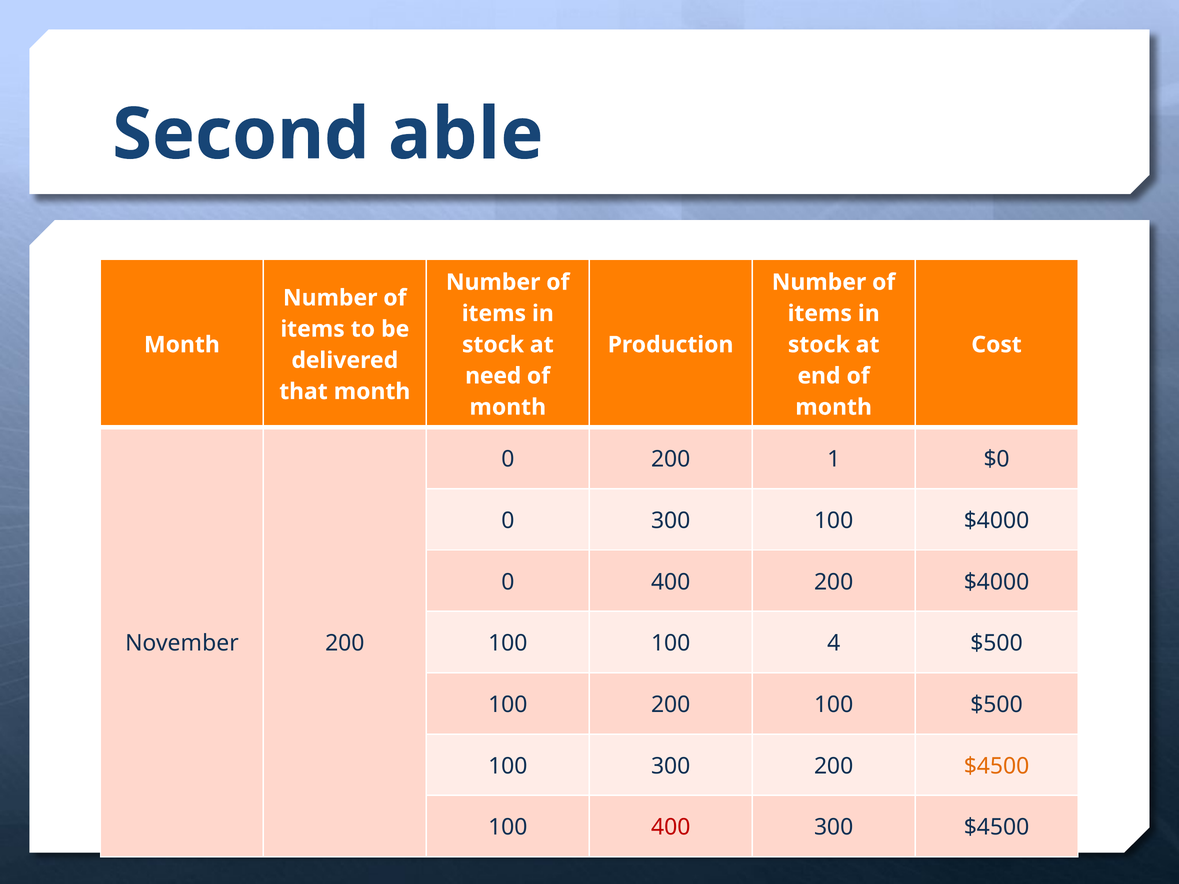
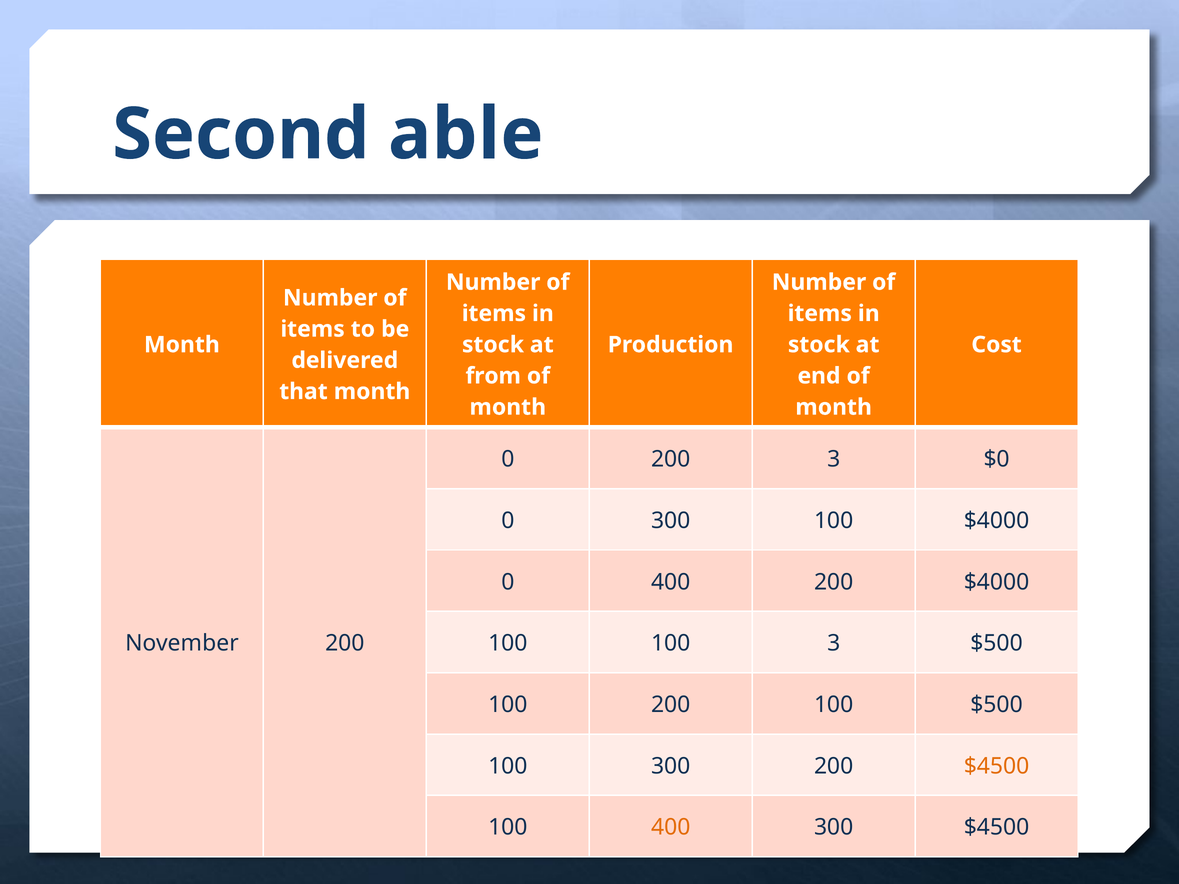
need: need -> from
200 1: 1 -> 3
100 4: 4 -> 3
400 at (671, 828) colour: red -> orange
